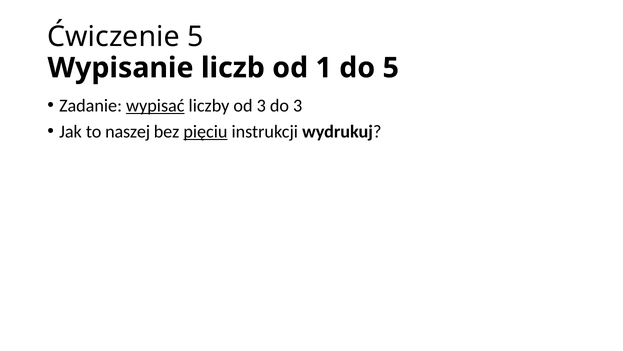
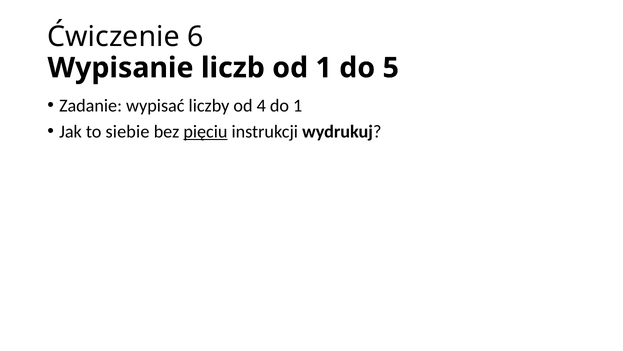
Ćwiczenie 5: 5 -> 6
wypisać underline: present -> none
od 3: 3 -> 4
do 3: 3 -> 1
naszej: naszej -> siebie
